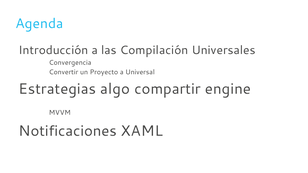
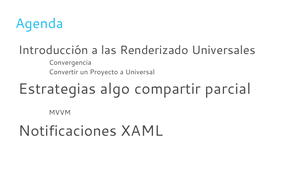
Compilación: Compilación -> Renderizado
engine: engine -> parcial
